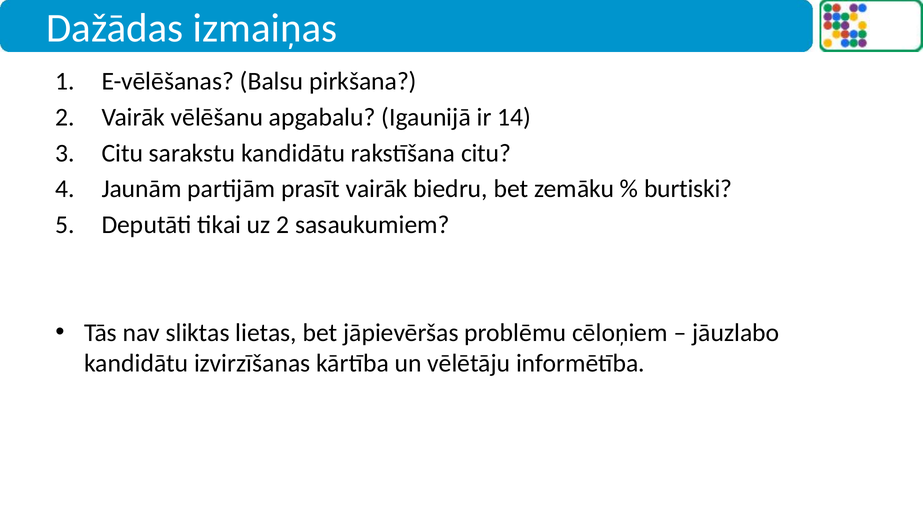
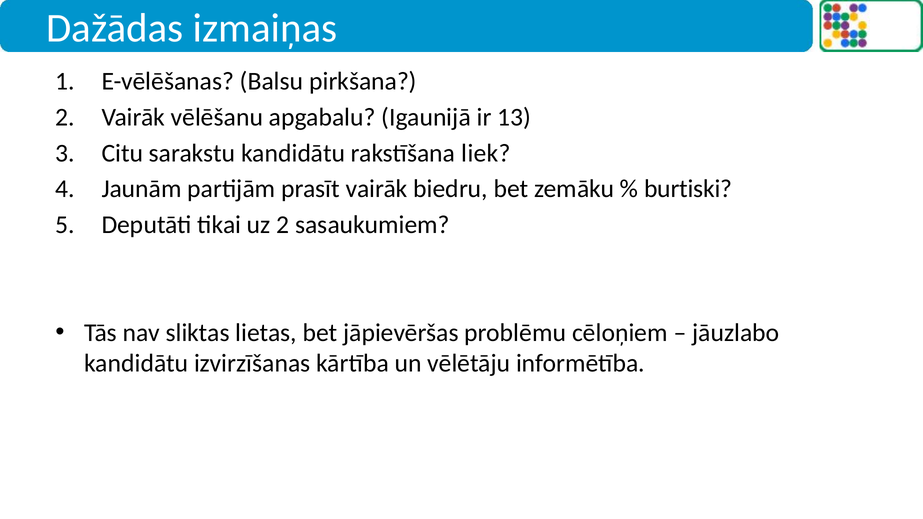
14: 14 -> 13
rakstīšana citu: citu -> liek
